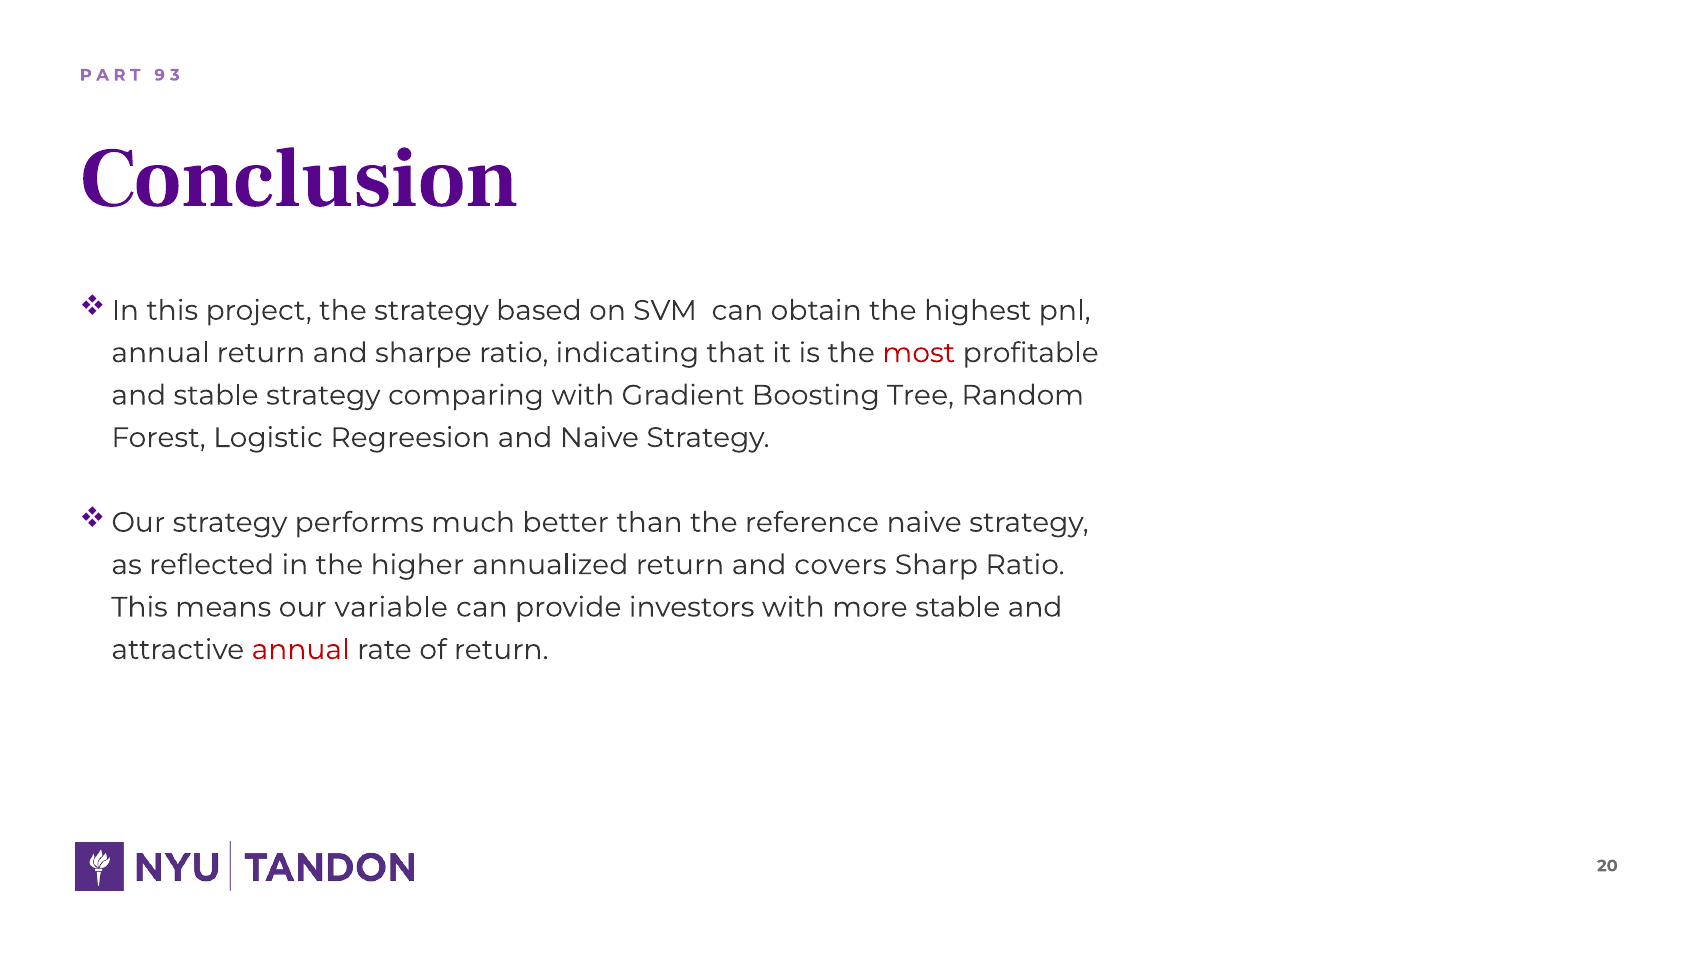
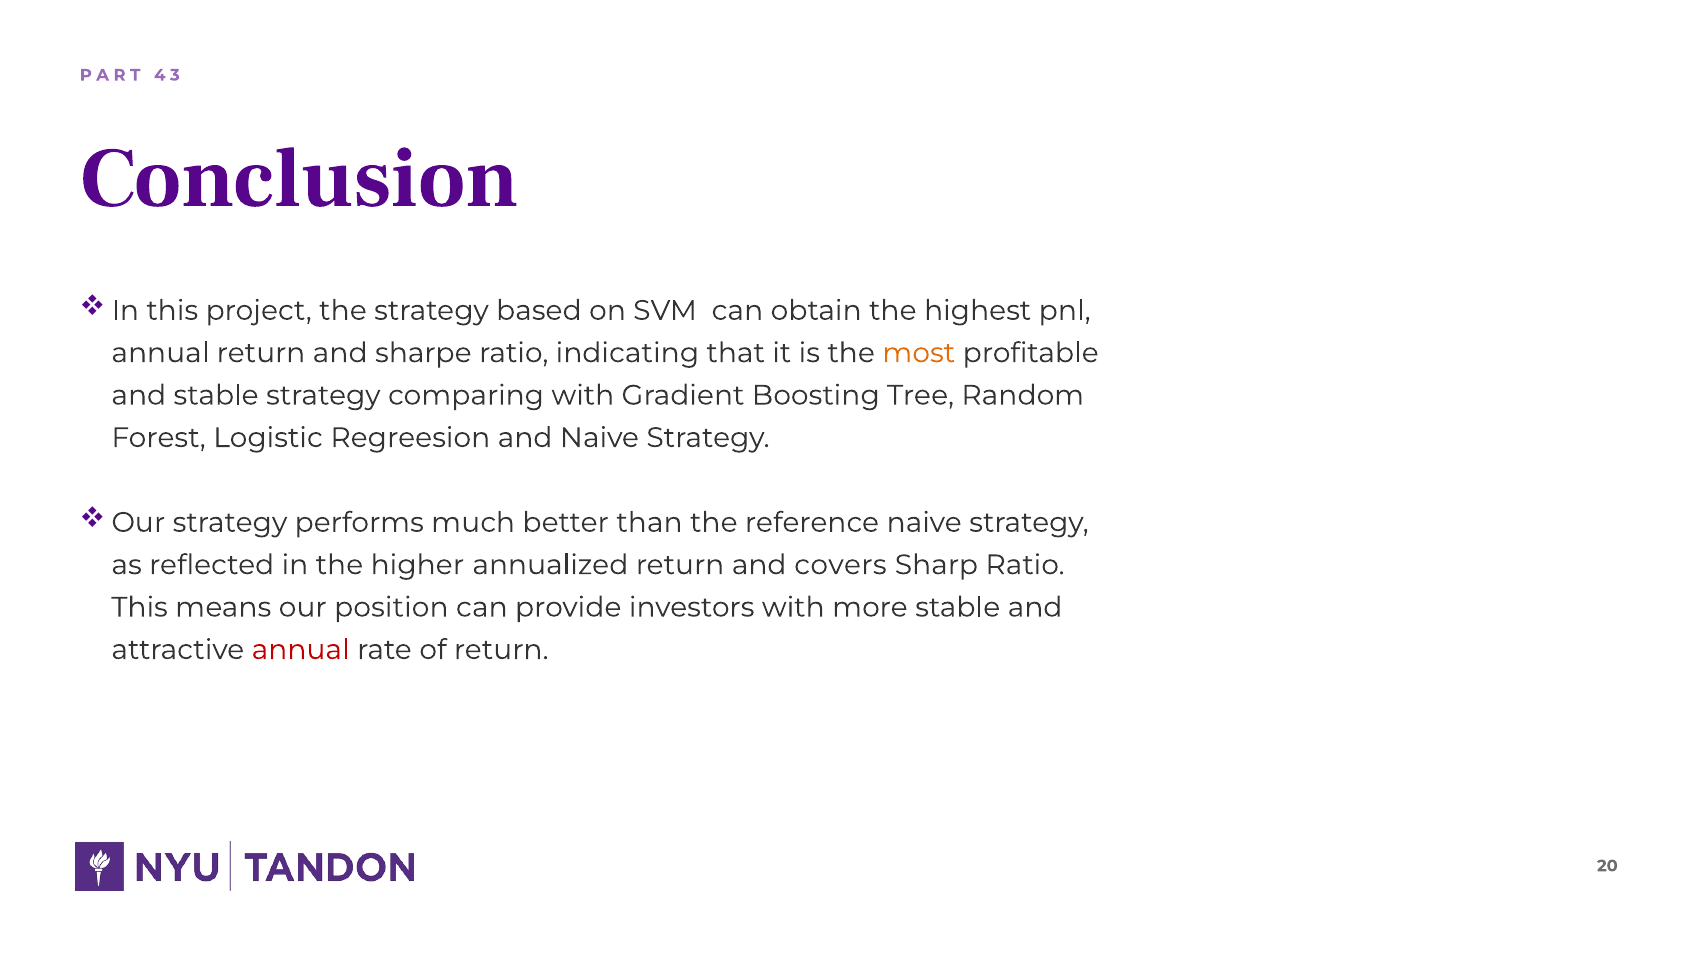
9: 9 -> 4
most colour: red -> orange
variable: variable -> position
